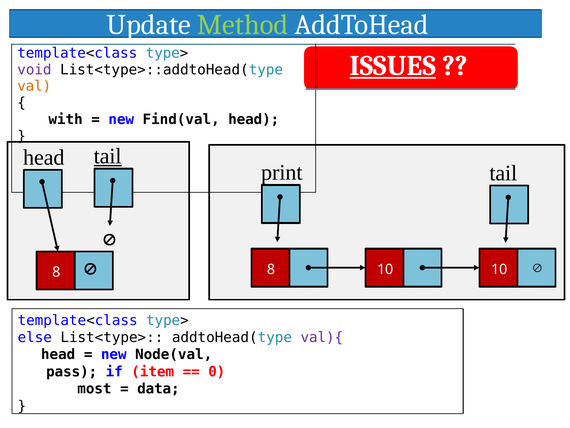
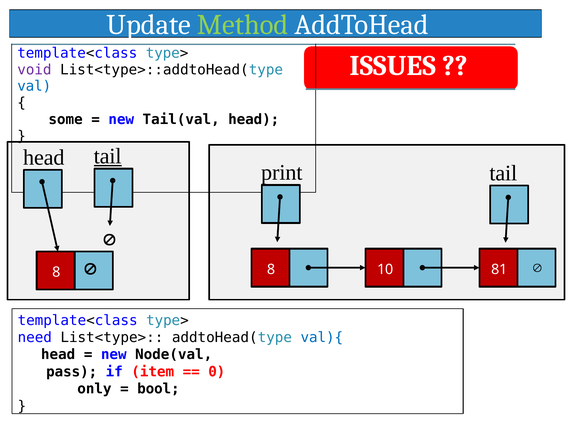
ISSUES underline: present -> none
val colour: orange -> blue
with: with -> some
Find(val: Find(val -> Tail(val
10 10: 10 -> 81
else: else -> need
val){ colour: purple -> blue
most: most -> only
data: data -> bool
